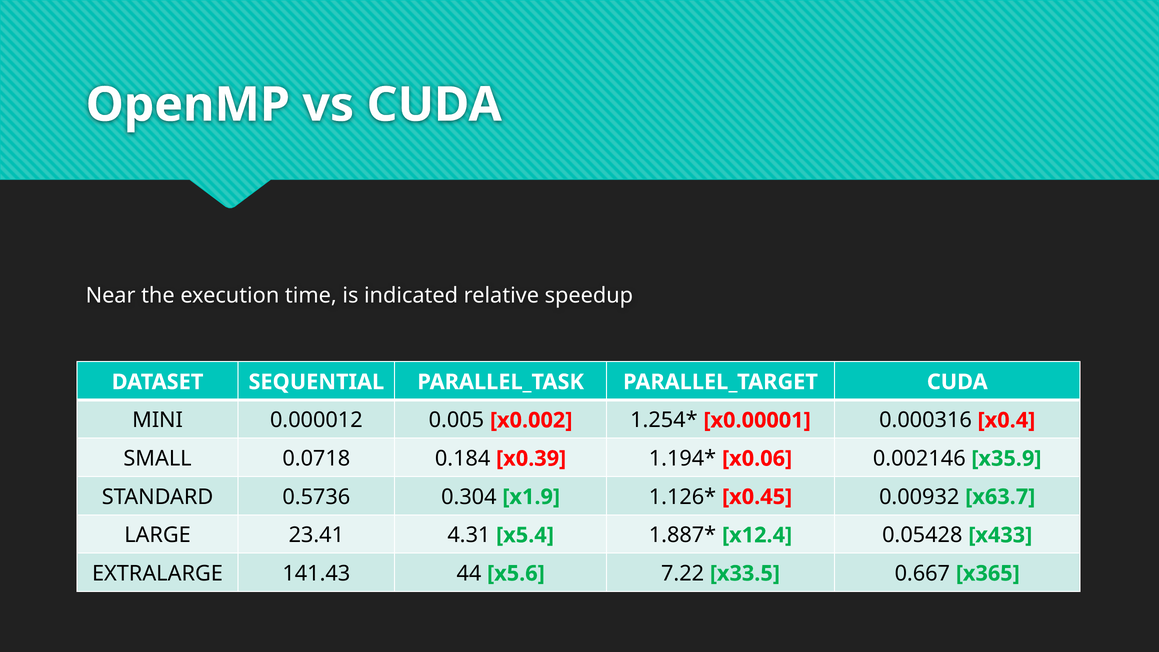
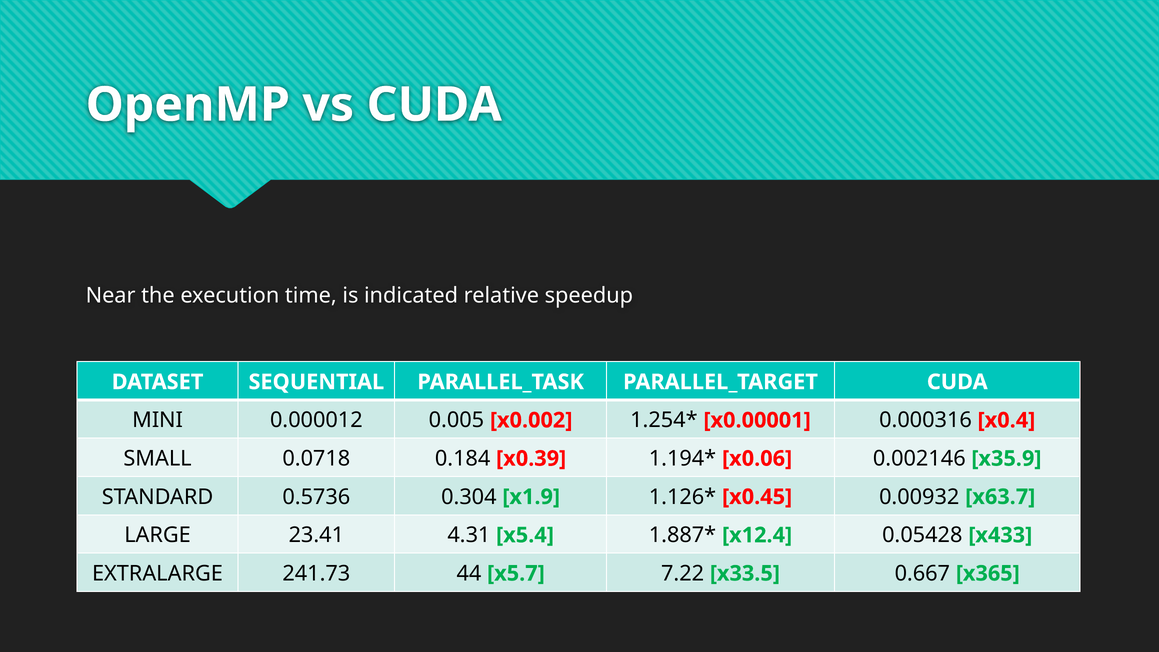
141.43: 141.43 -> 241.73
x5.6: x5.6 -> x5.7
